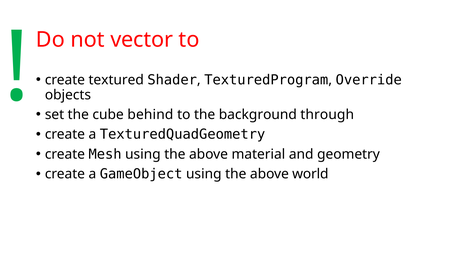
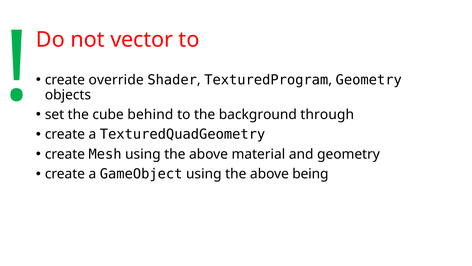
textured: textured -> override
Override at (369, 80): Override -> Geometry
world: world -> being
